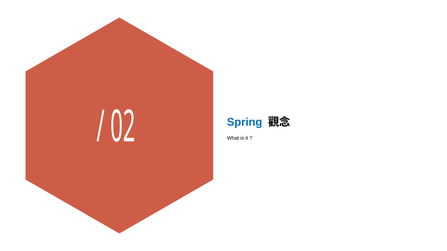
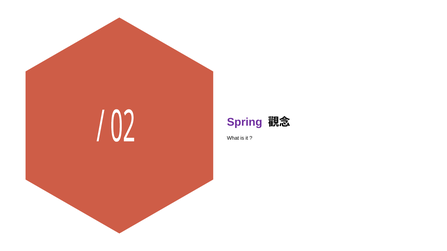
Spring colour: blue -> purple
